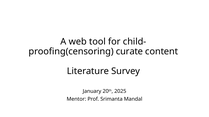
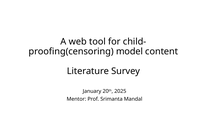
curate: curate -> model
